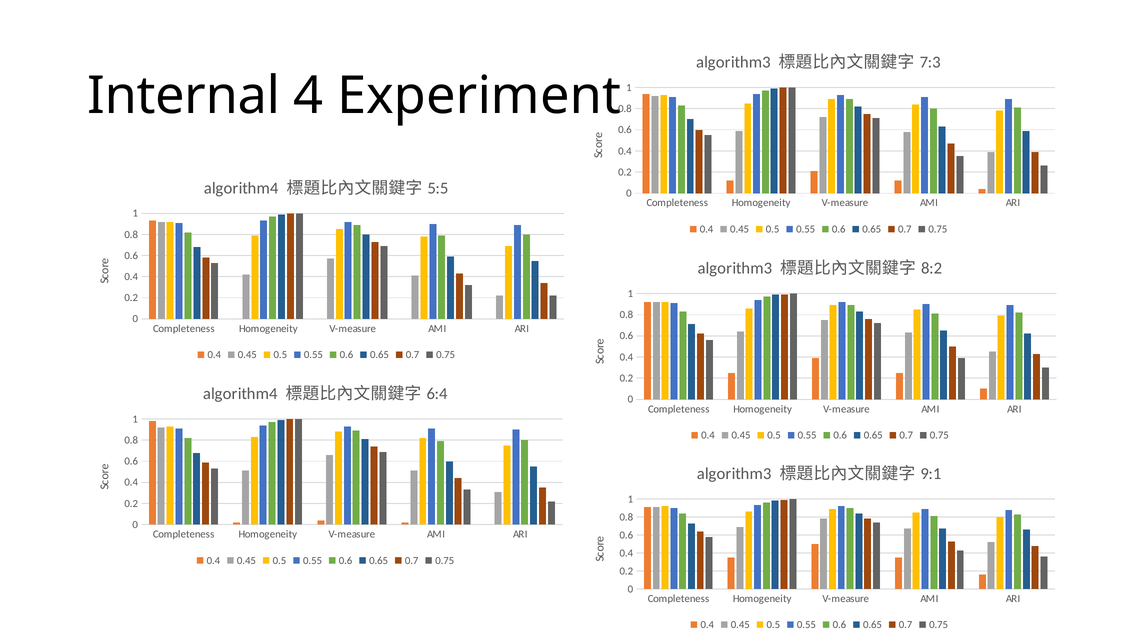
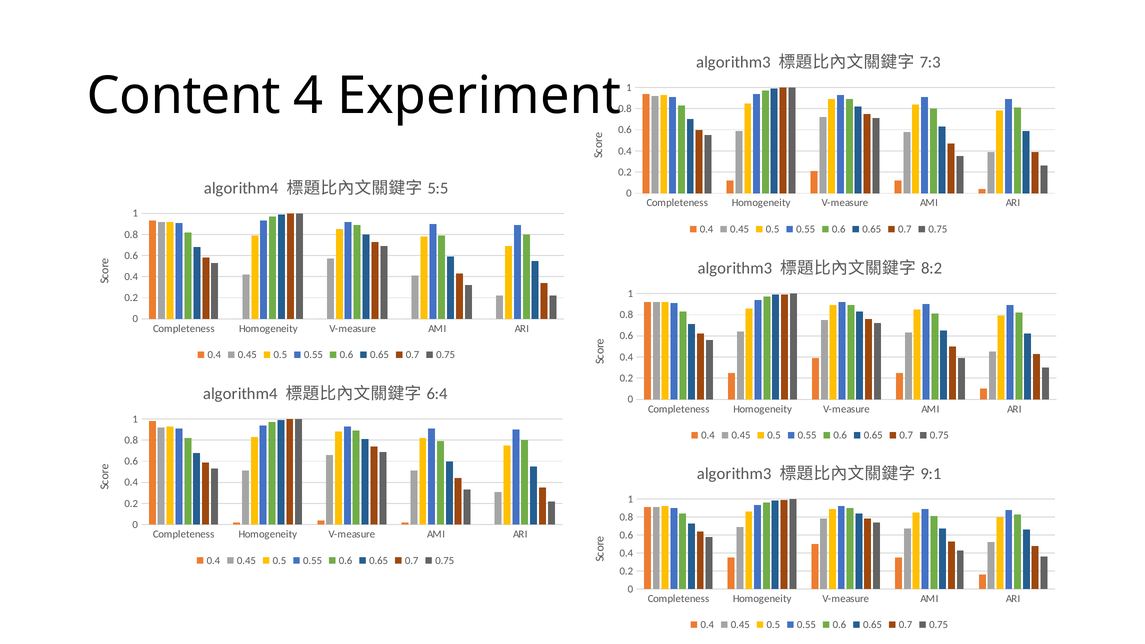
Internal: Internal -> Content
